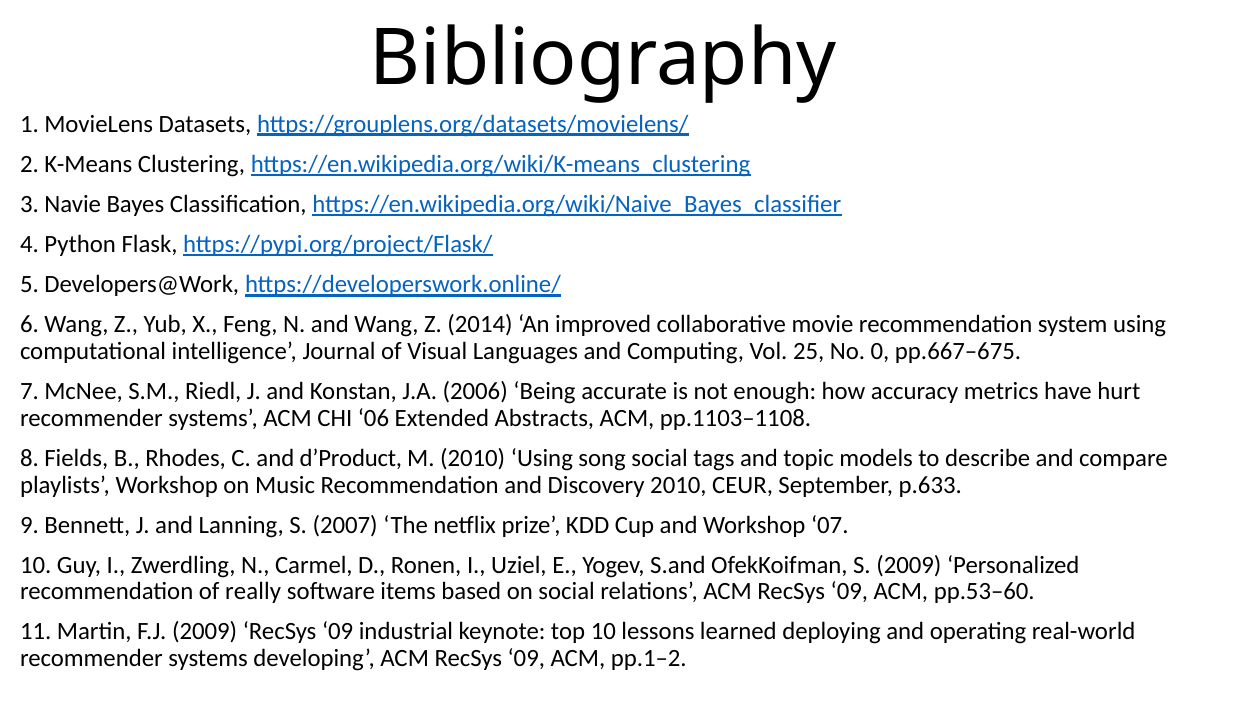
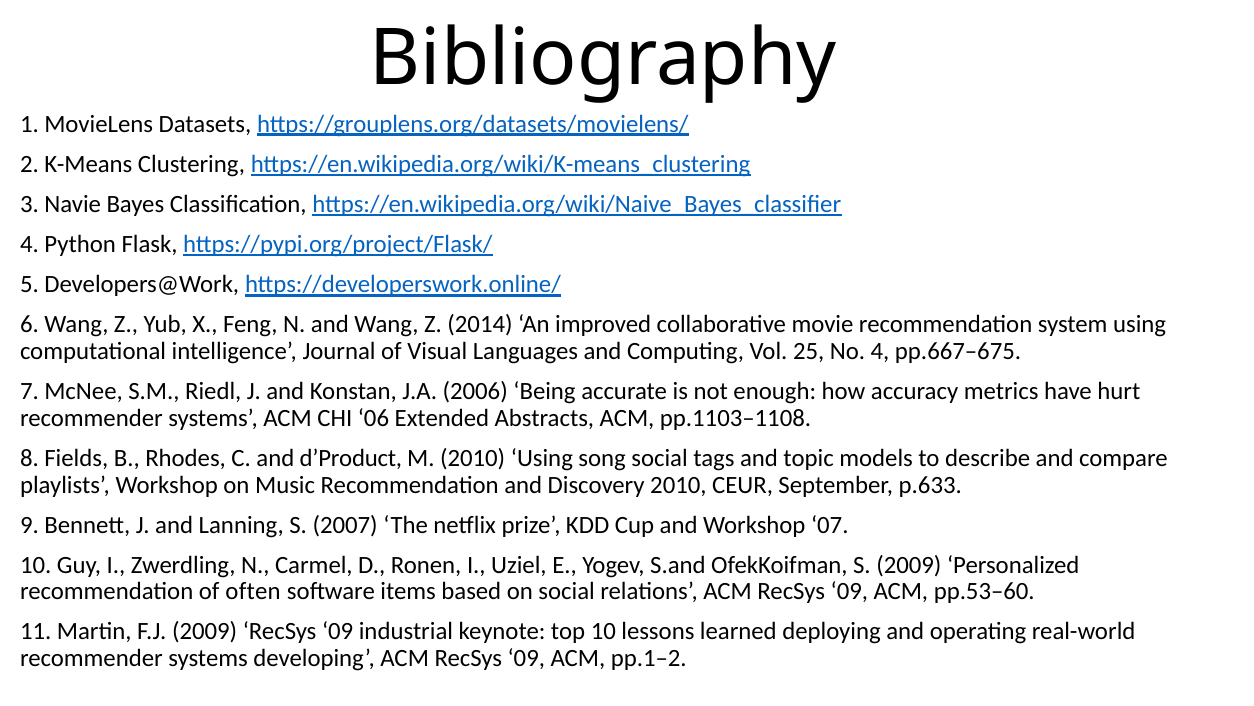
No 0: 0 -> 4
really: really -> often
